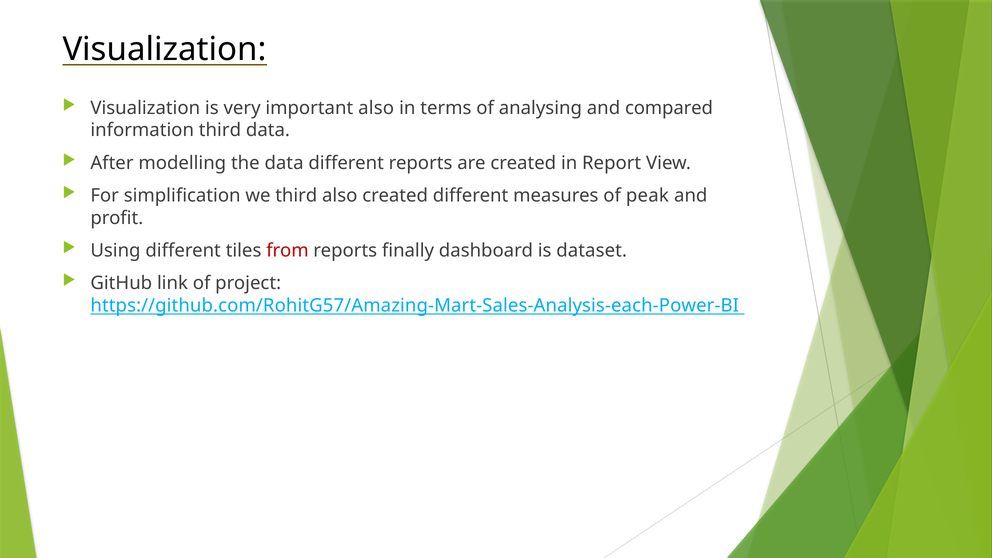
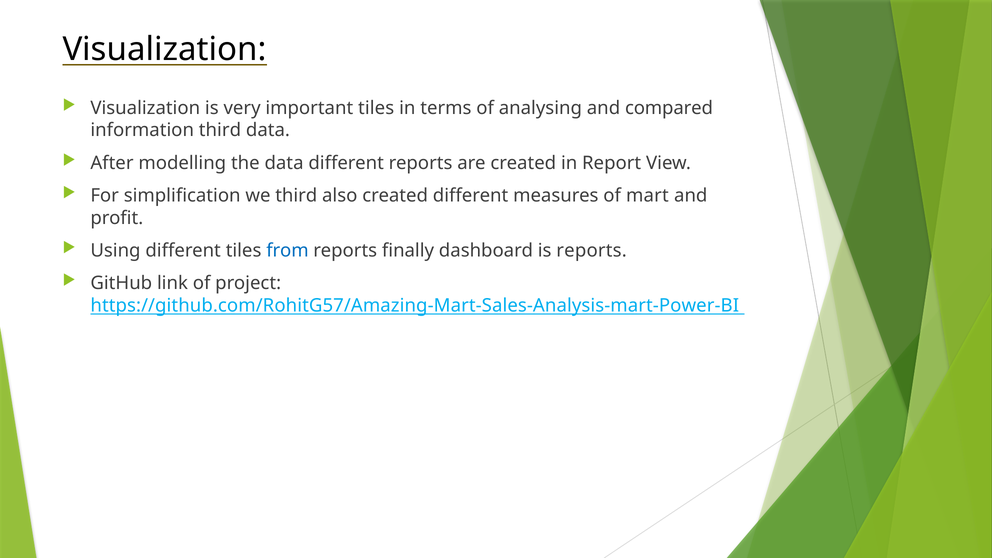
important also: also -> tiles
peak: peak -> mart
from colour: red -> blue
is dataset: dataset -> reports
https://github.com/RohitG57/Amazing-Mart-Sales-Analysis-each-Power-BI: https://github.com/RohitG57/Amazing-Mart-Sales-Analysis-each-Power-BI -> https://github.com/RohitG57/Amazing-Mart-Sales-Analysis-mart-Power-BI
